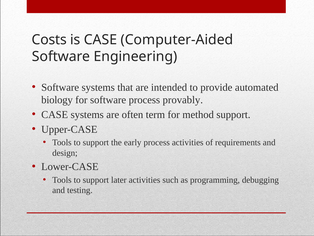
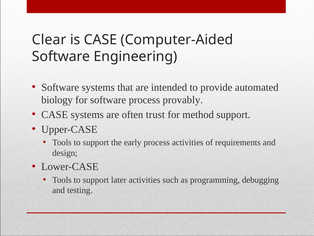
Costs: Costs -> Clear
term: term -> trust
